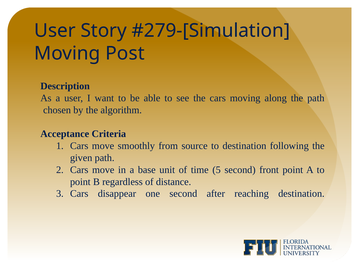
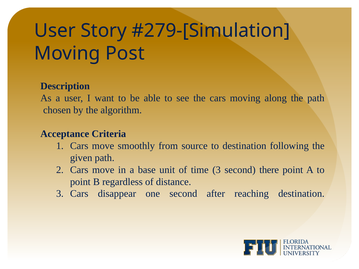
time 5: 5 -> 3
front: front -> there
